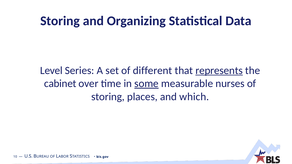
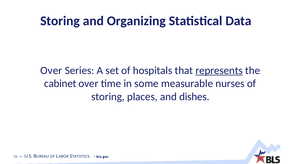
Level at (51, 71): Level -> Over
different: different -> hospitals
some underline: present -> none
which: which -> dishes
